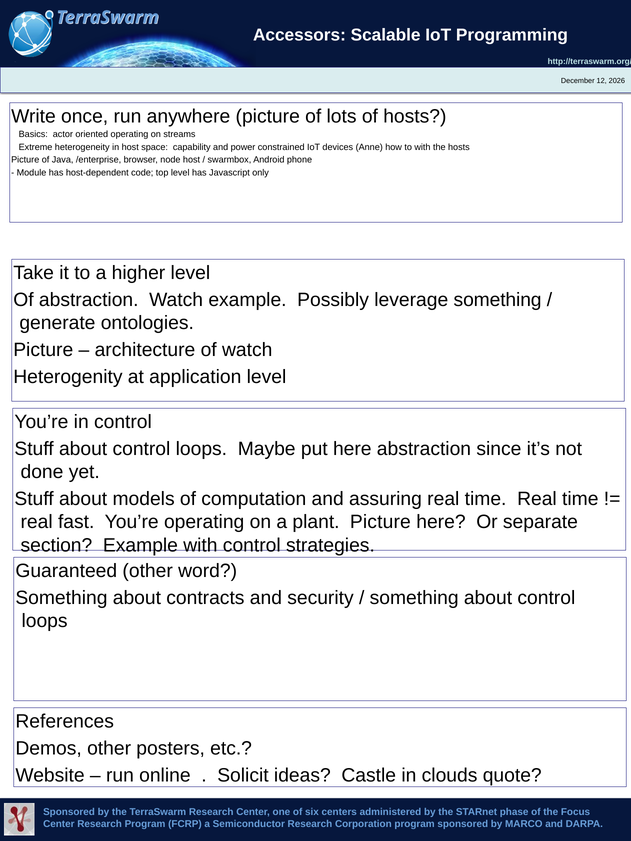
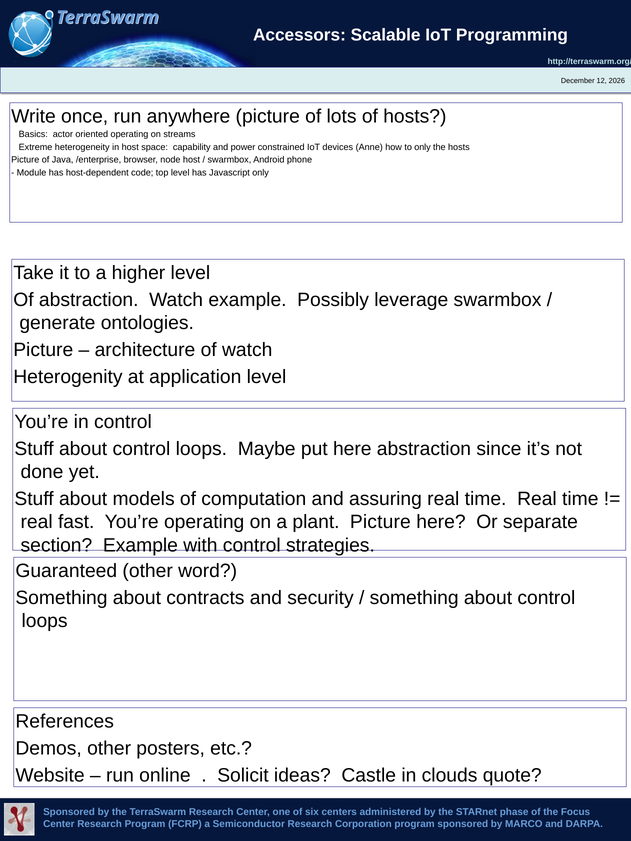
to with: with -> only
leverage something: something -> swarmbox
